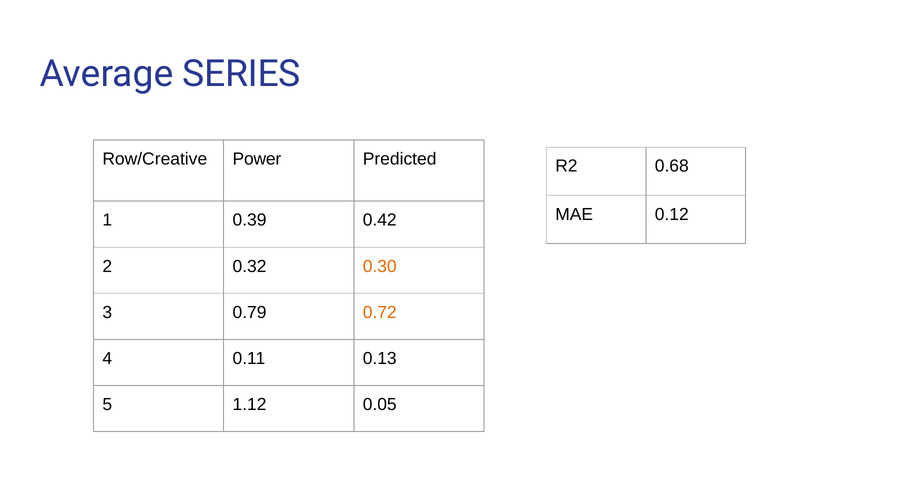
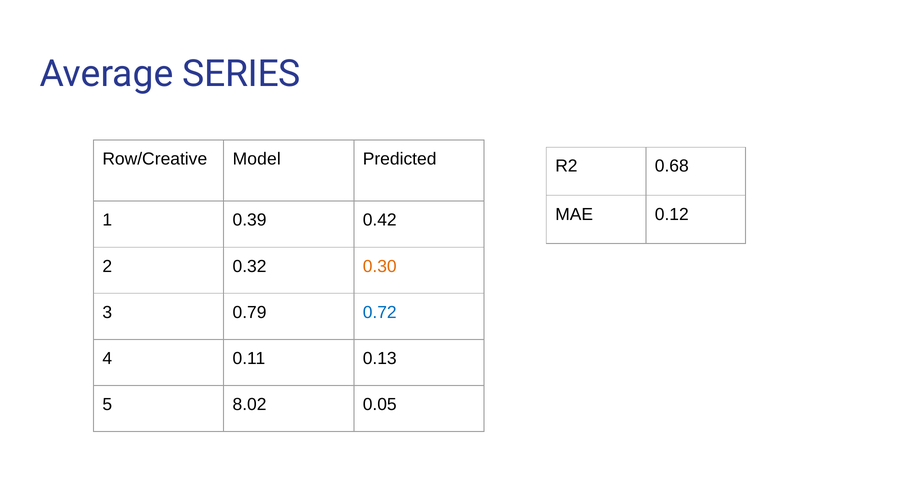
Power: Power -> Model
0.72 colour: orange -> blue
1.12: 1.12 -> 8.02
